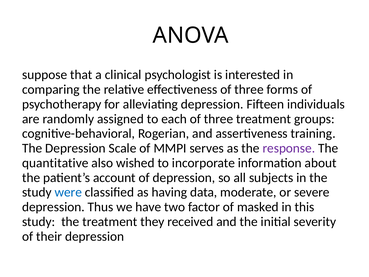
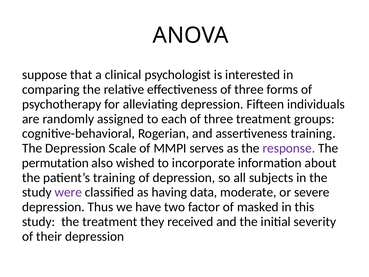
quantitative: quantitative -> permutation
patient’s account: account -> training
were colour: blue -> purple
